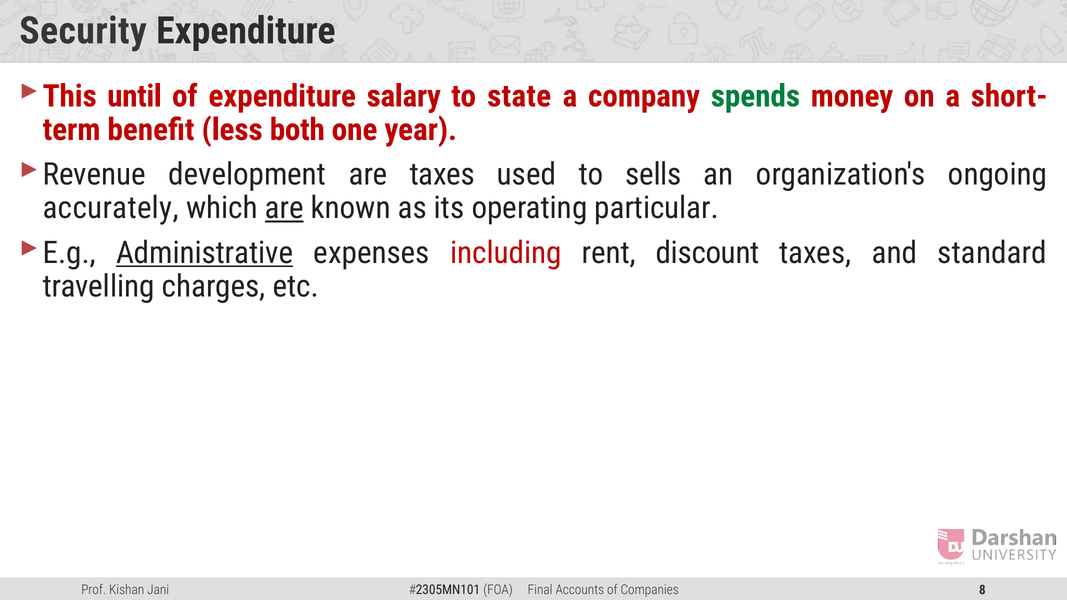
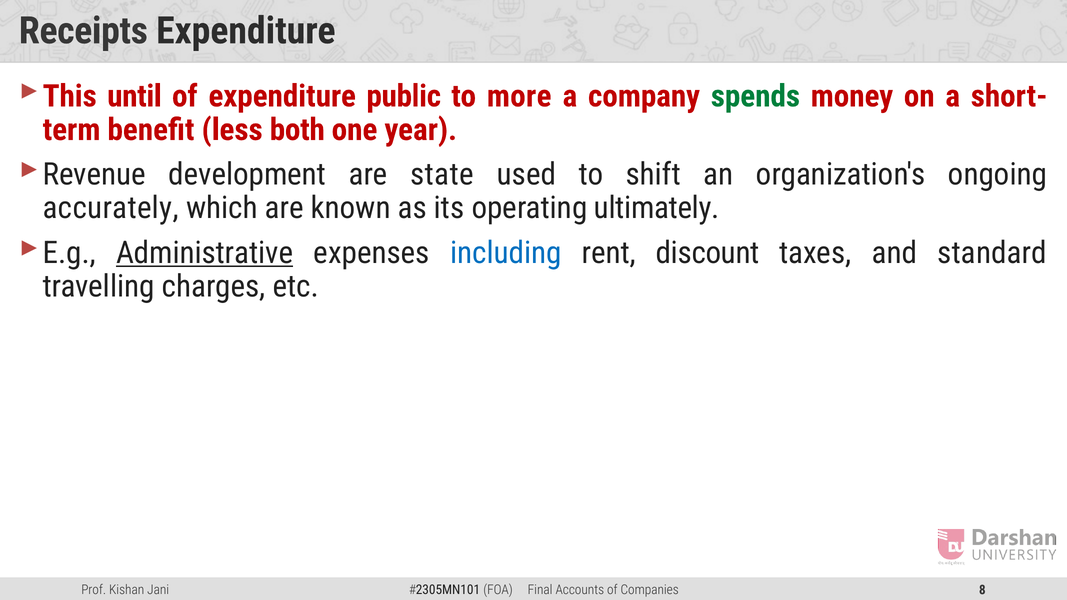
Security: Security -> Receipts
salary: salary -> public
state: state -> more
are taxes: taxes -> state
sells: sells -> shift
are at (284, 208) underline: present -> none
particular: particular -> ultimately
including colour: red -> blue
